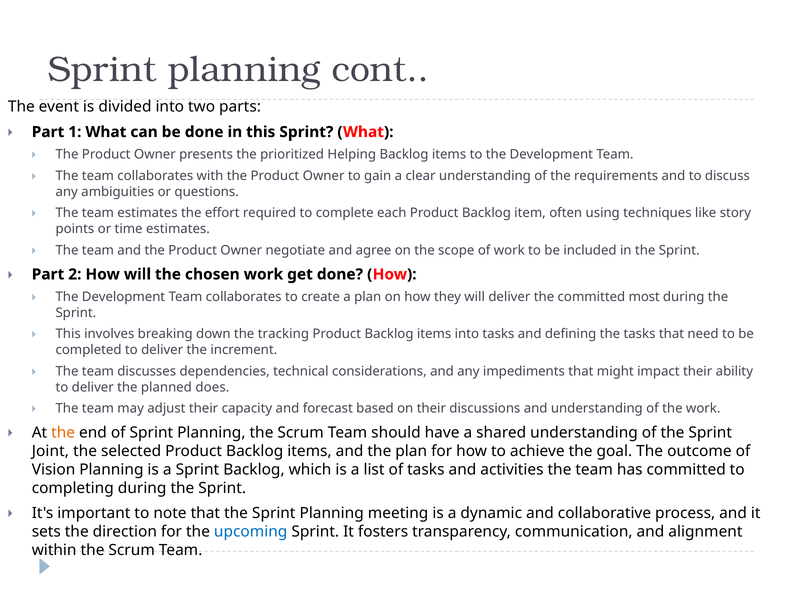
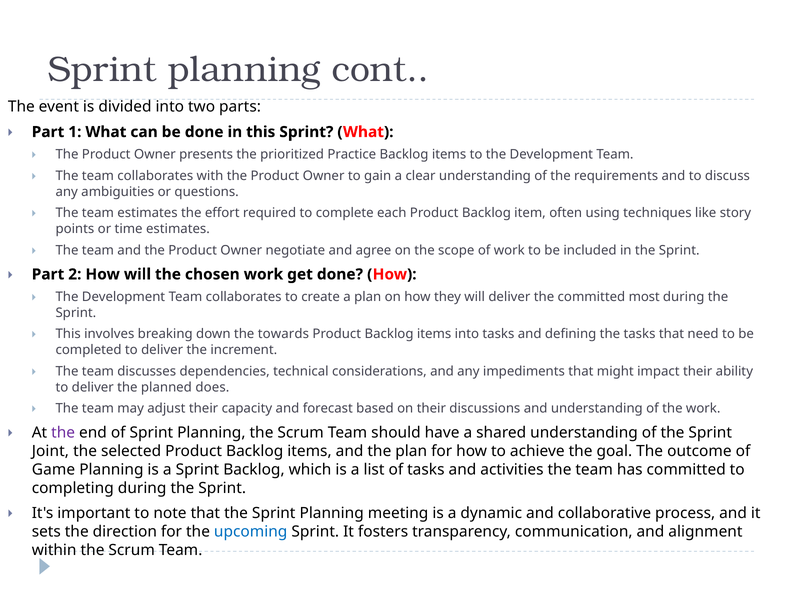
Helping: Helping -> Practice
tracking: tracking -> towards
the at (63, 433) colour: orange -> purple
Vision: Vision -> Game
